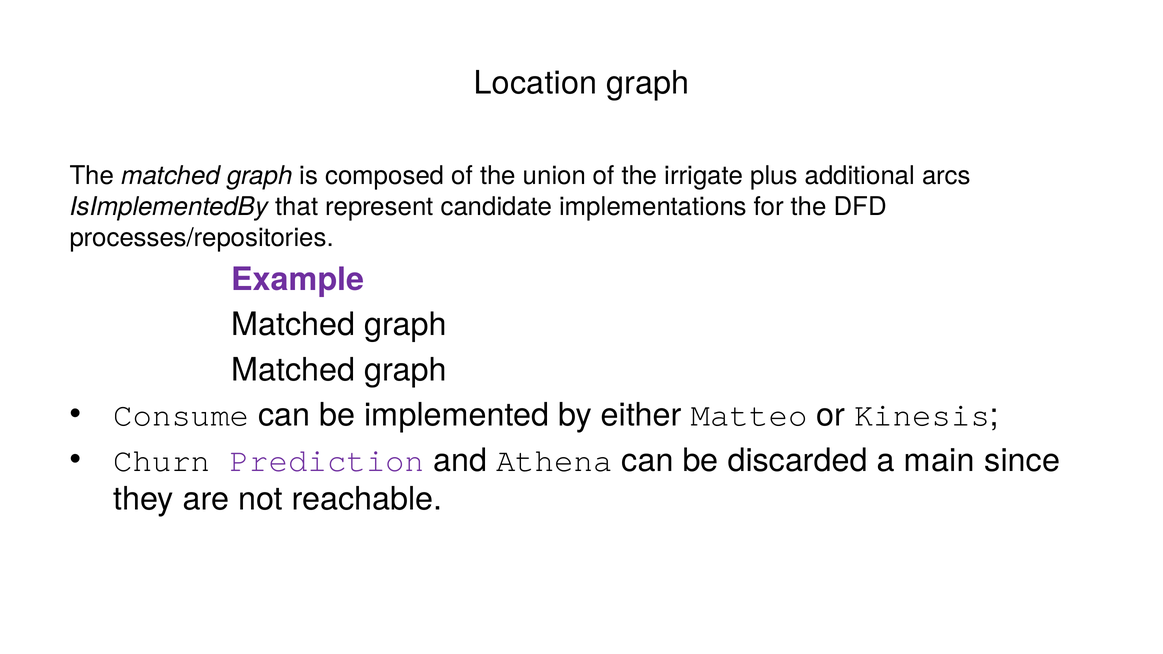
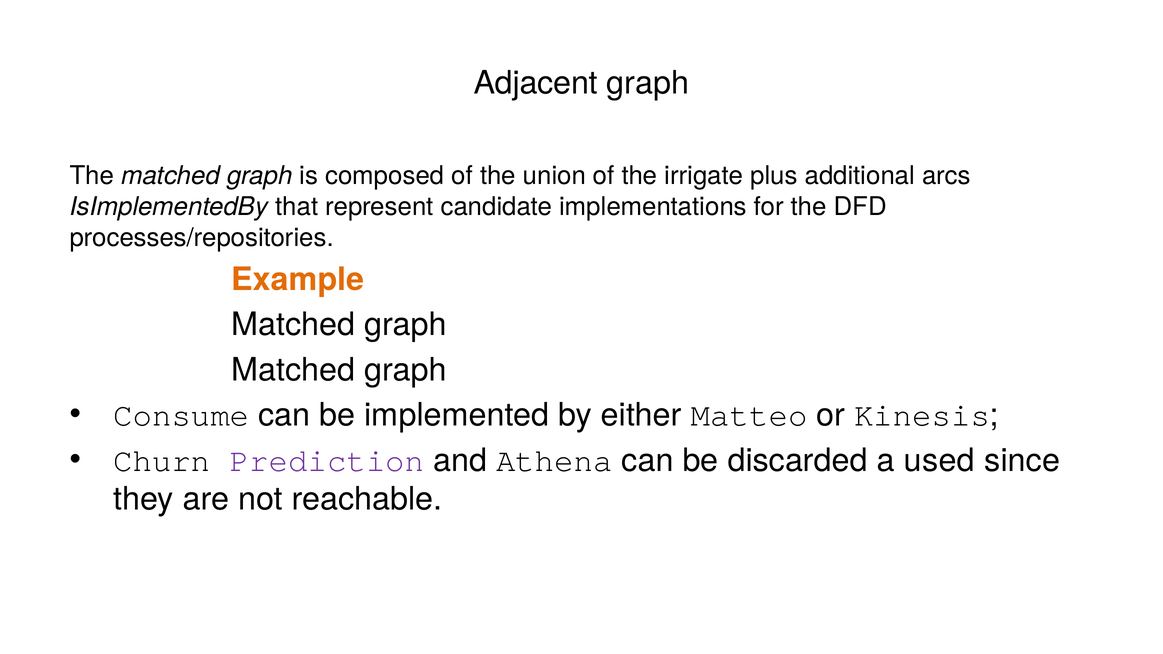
Location: Location -> Adjacent
Example colour: purple -> orange
main: main -> used
